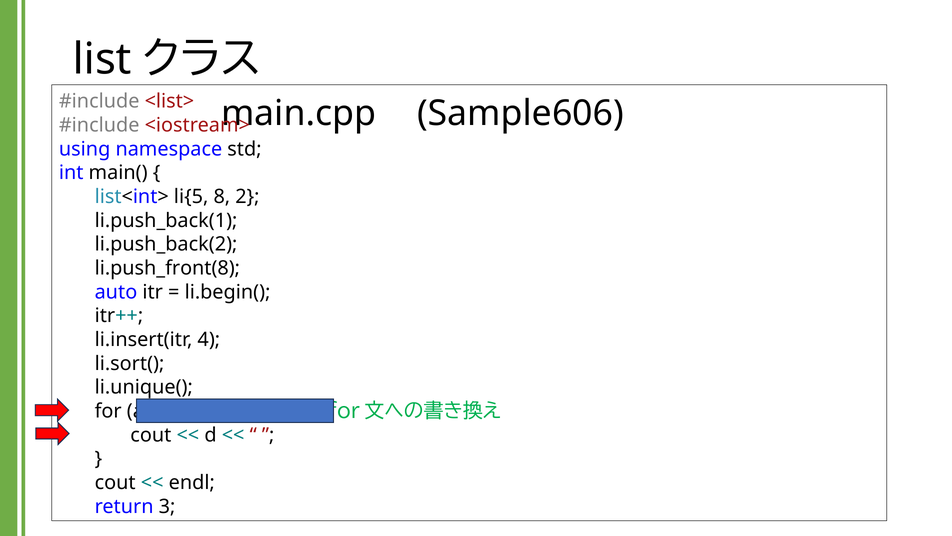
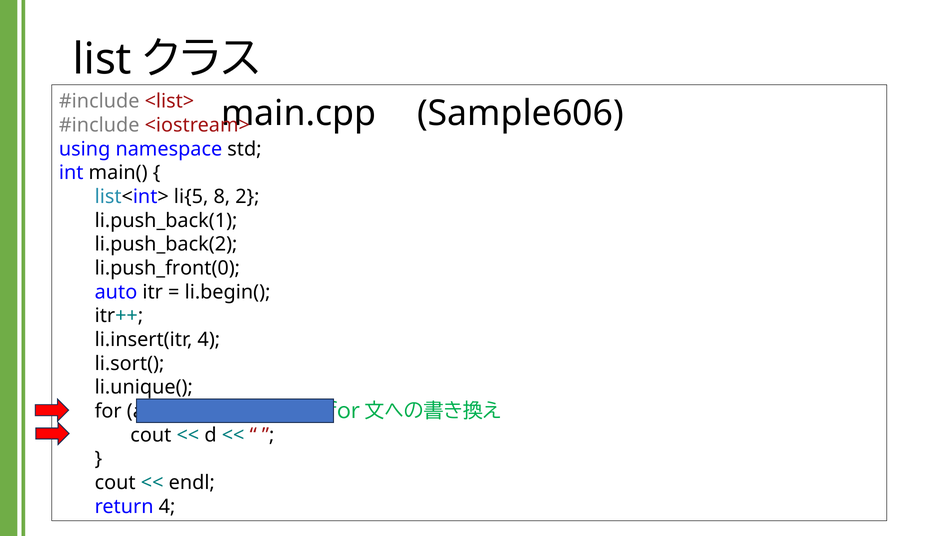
li.push_front(8: li.push_front(8 -> li.push_front(0
return 3: 3 -> 4
